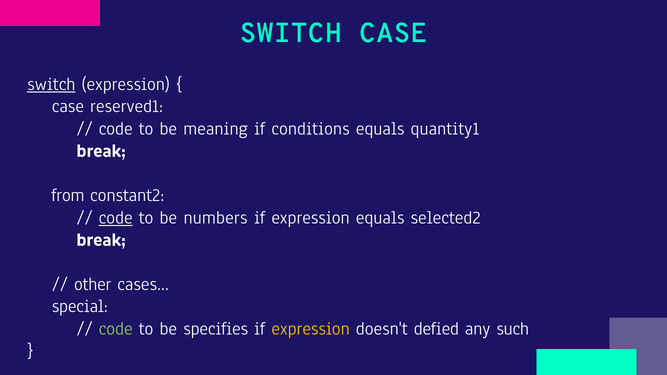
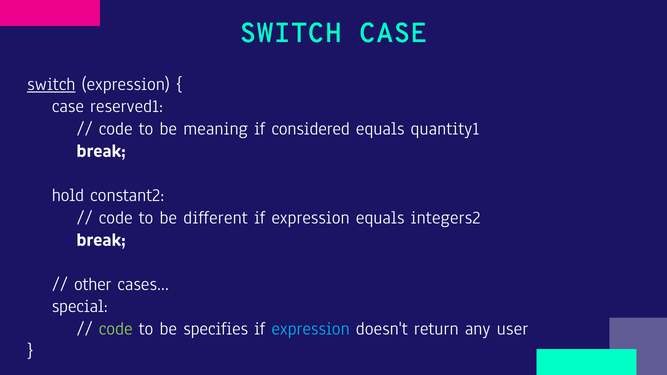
conditions: conditions -> considered
from: from -> hold
code at (116, 218) underline: present -> none
numbers: numbers -> different
selected2: selected2 -> integers2
expression at (311, 329) colour: yellow -> light blue
defied: defied -> return
such: such -> user
